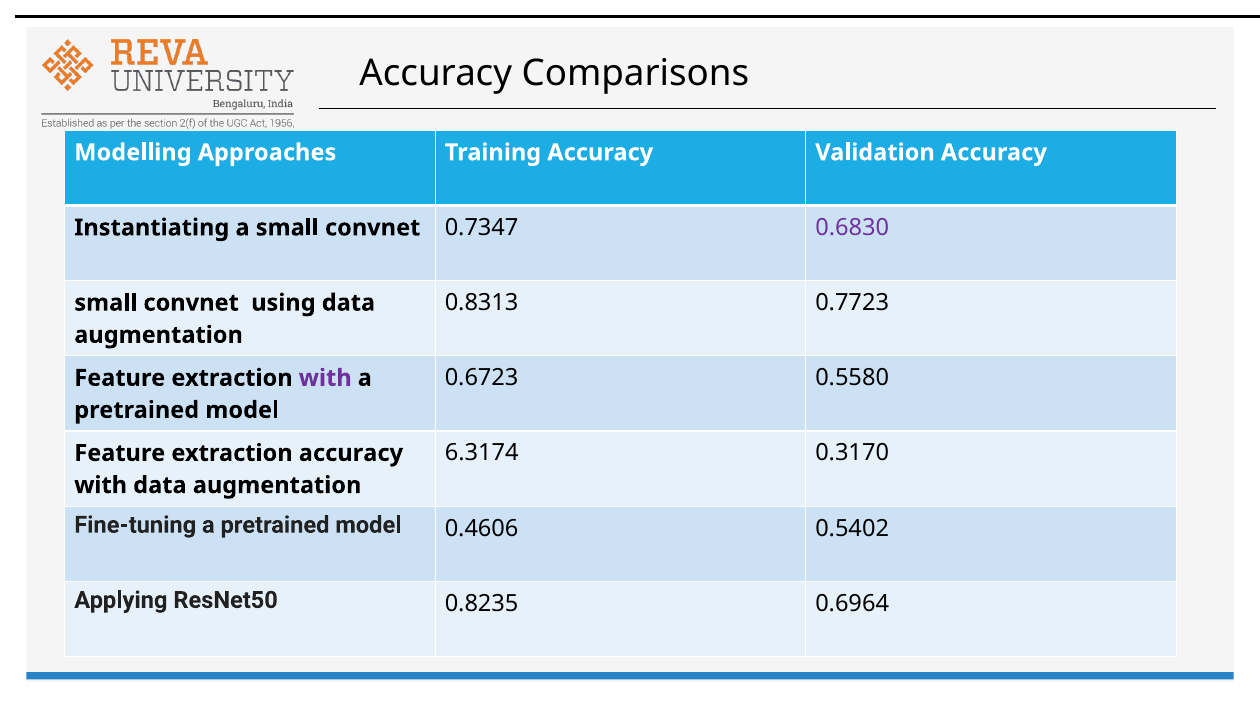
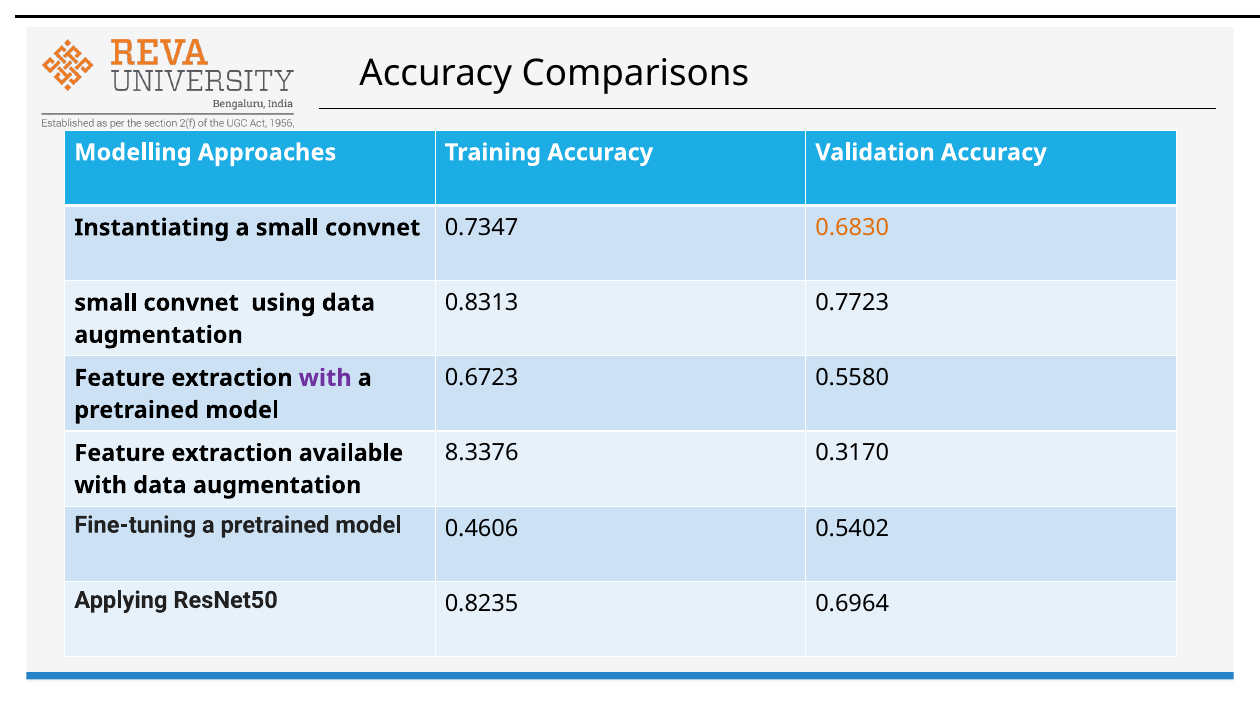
0.6830 colour: purple -> orange
6.3174: 6.3174 -> 8.3376
extraction accuracy: accuracy -> available
